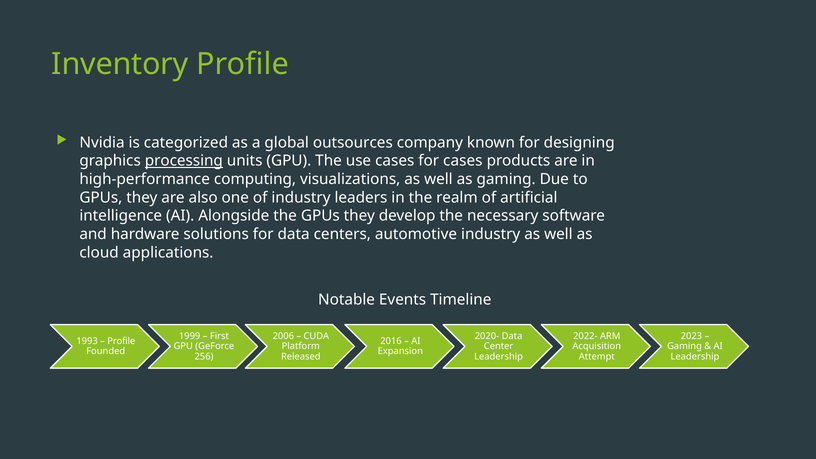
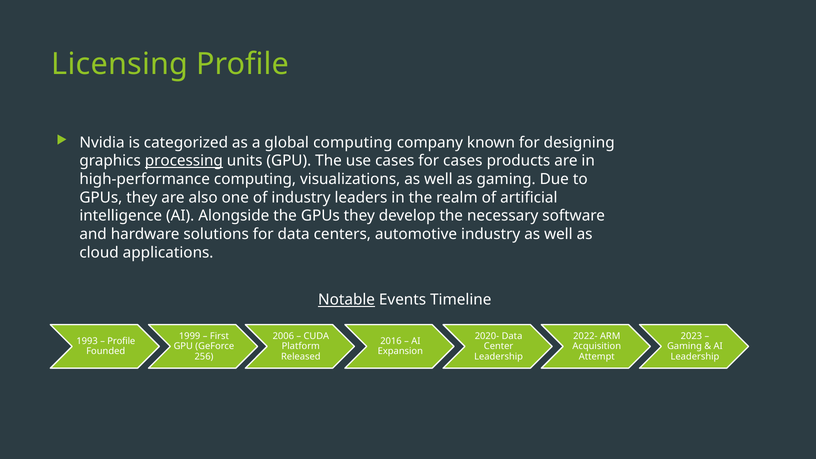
Inventory: Inventory -> Licensing
global outsources: outsources -> computing
Notable underline: none -> present
